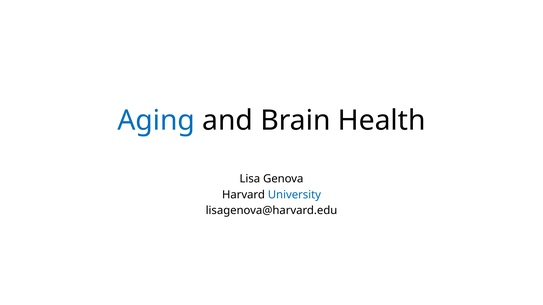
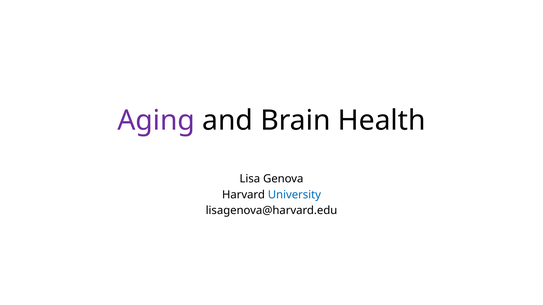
Aging colour: blue -> purple
